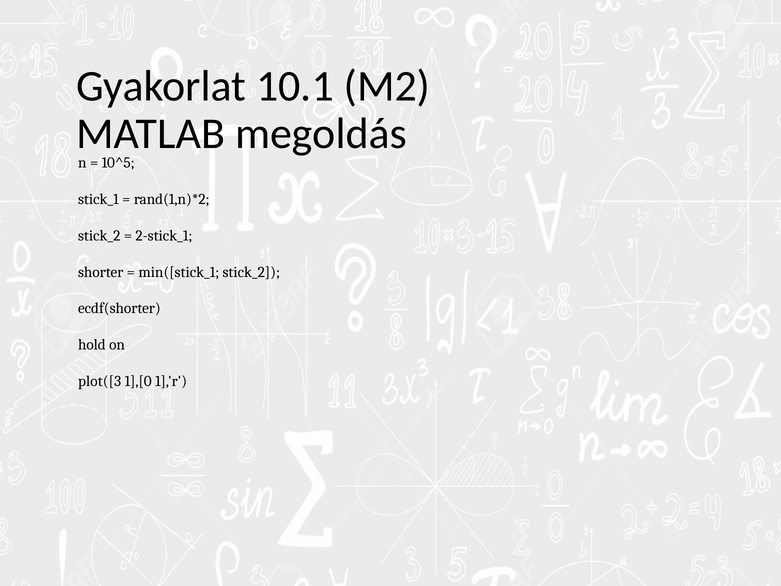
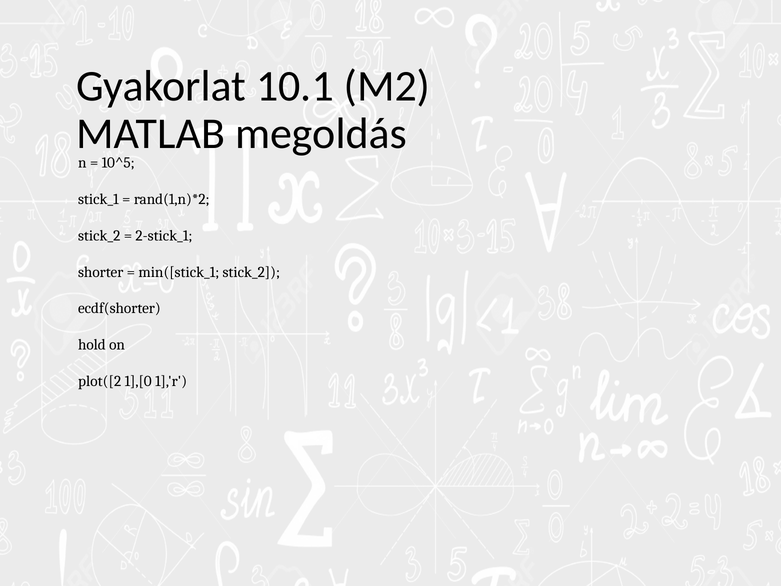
plot([3: plot([3 -> plot([2
